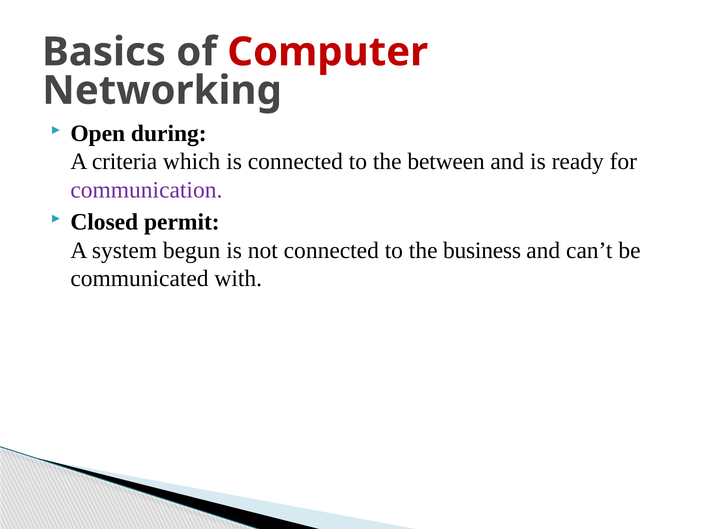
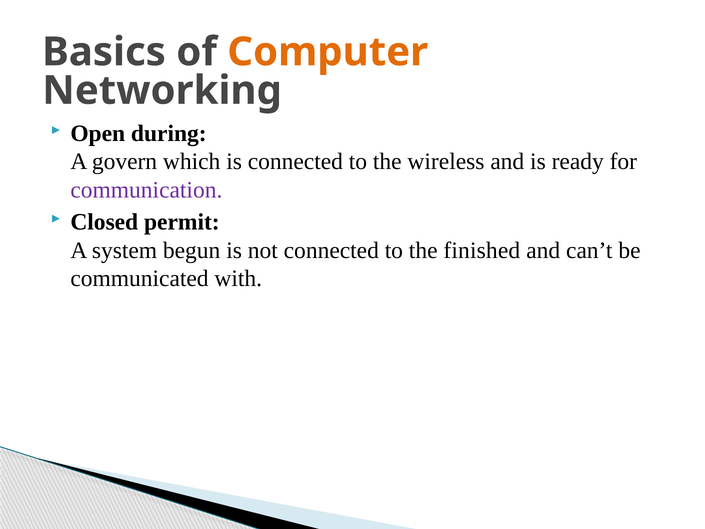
Computer colour: red -> orange
criteria: criteria -> govern
between: between -> wireless
business: business -> finished
